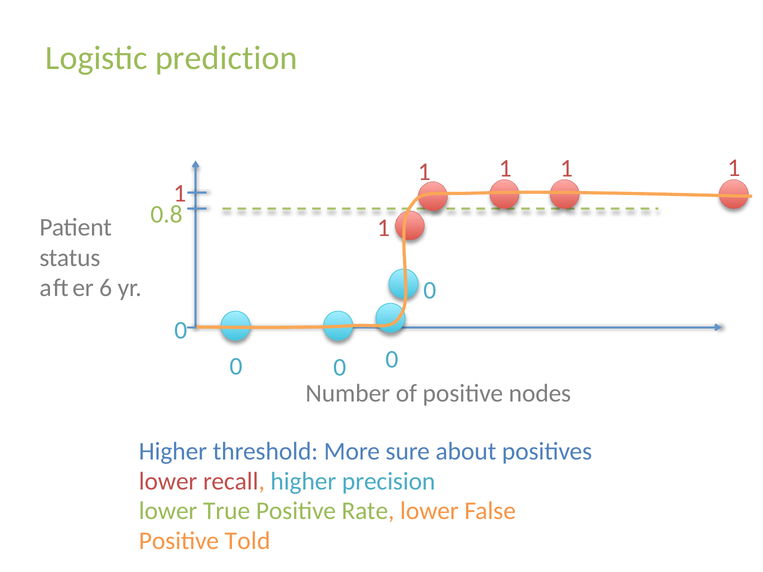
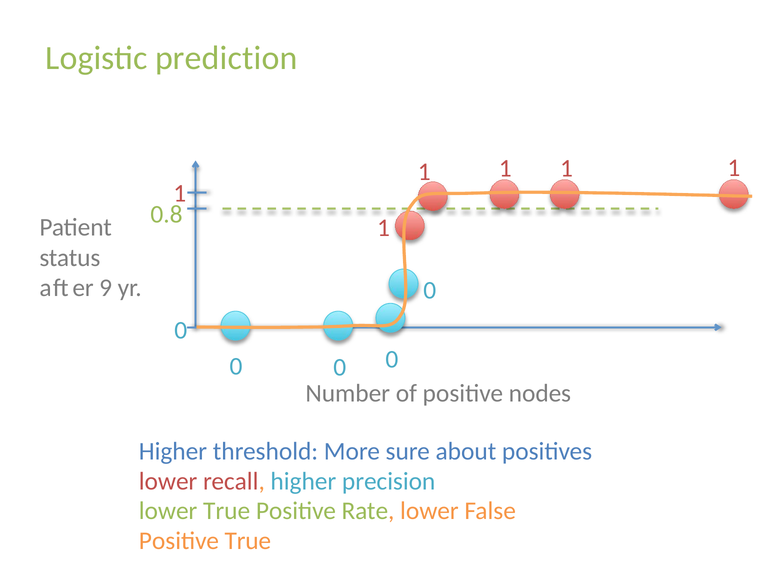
6: 6 -> 9
Positive Told: Told -> True
